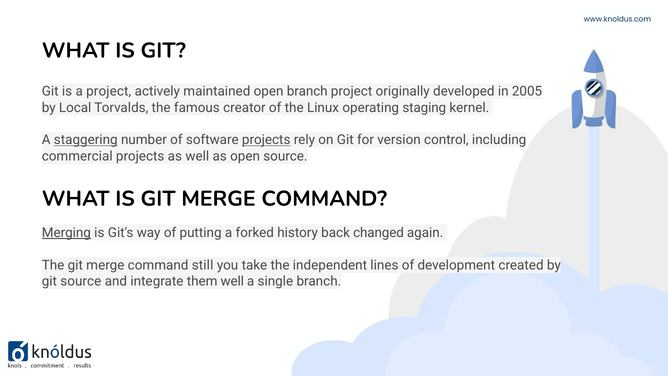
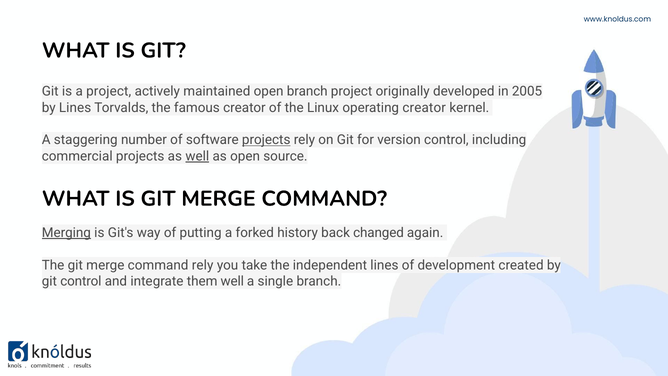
by Local: Local -> Lines
operating staging: staging -> creator
staggering underline: present -> none
well at (197, 156) underline: none -> present
command still: still -> rely
git source: source -> control
